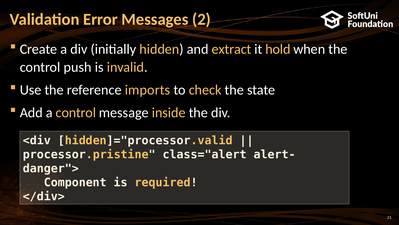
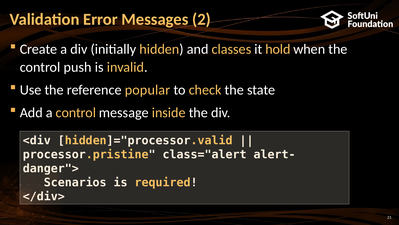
extract: extract -> classes
imports: imports -> popular
Component: Component -> Scenarios
